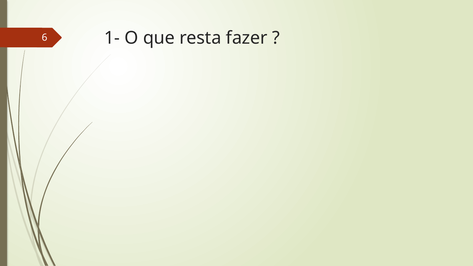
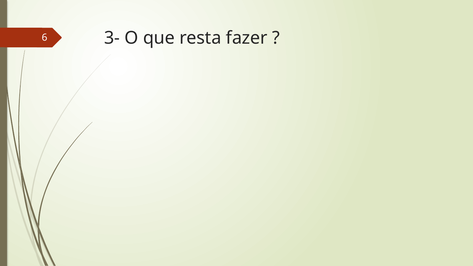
1-: 1- -> 3-
